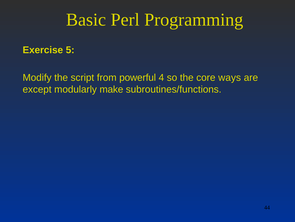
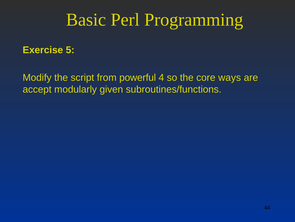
except: except -> accept
make: make -> given
